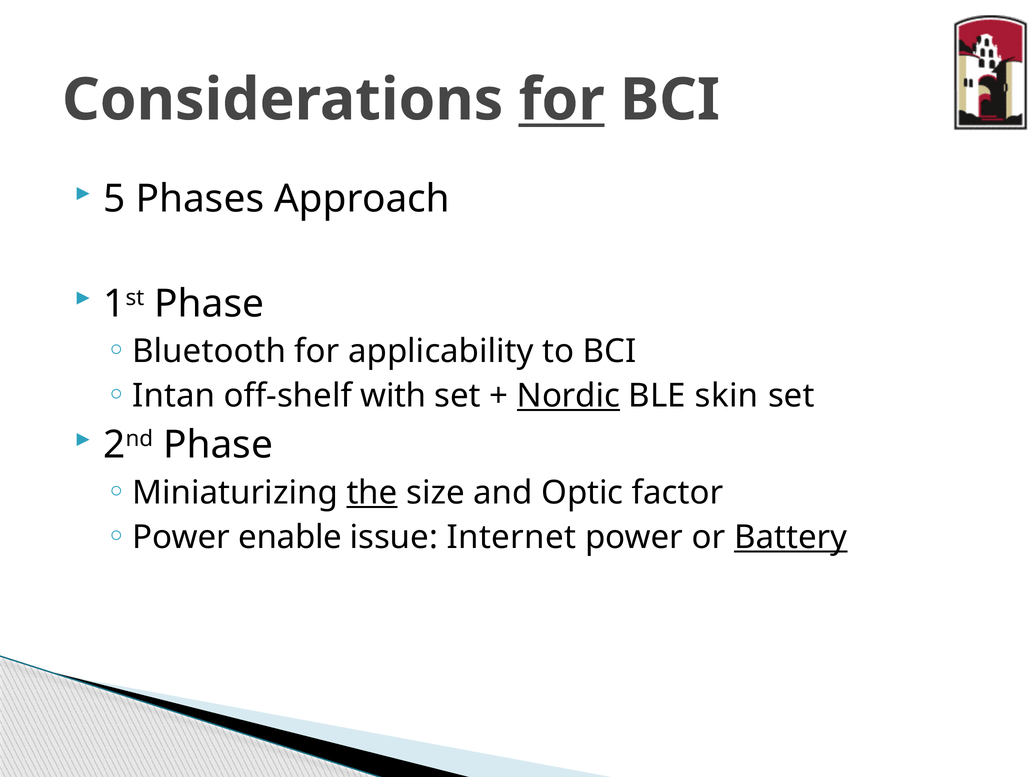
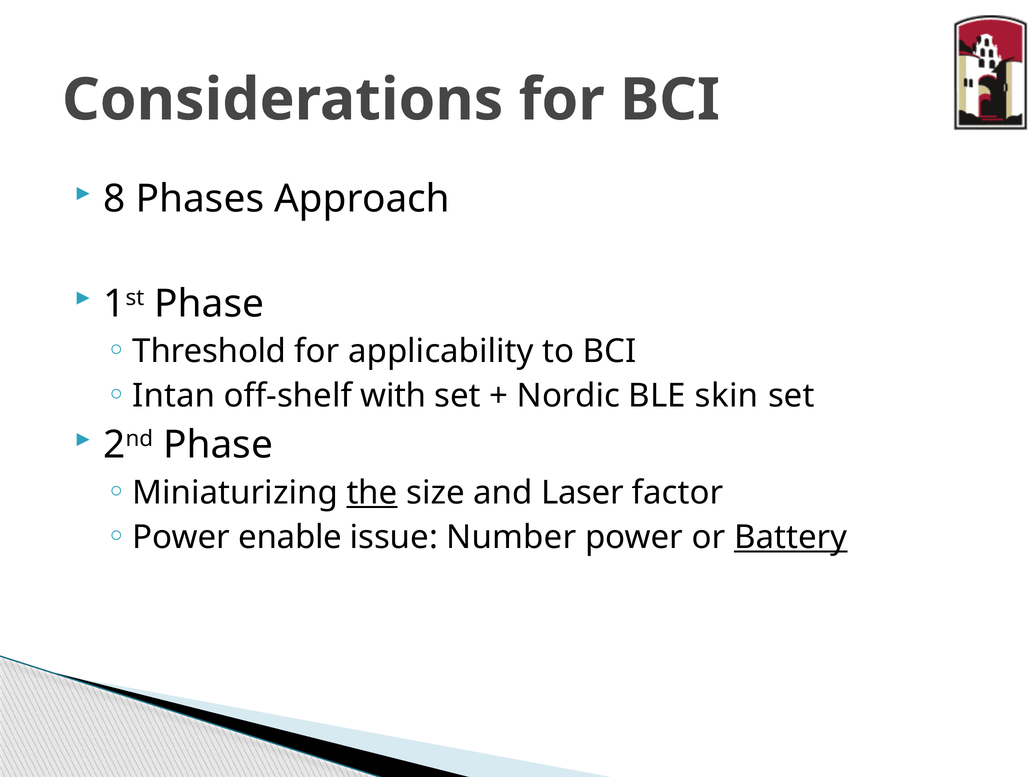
for at (562, 100) underline: present -> none
5: 5 -> 8
Bluetooth: Bluetooth -> Threshold
Nordic underline: present -> none
Optic: Optic -> Laser
Internet: Internet -> Number
